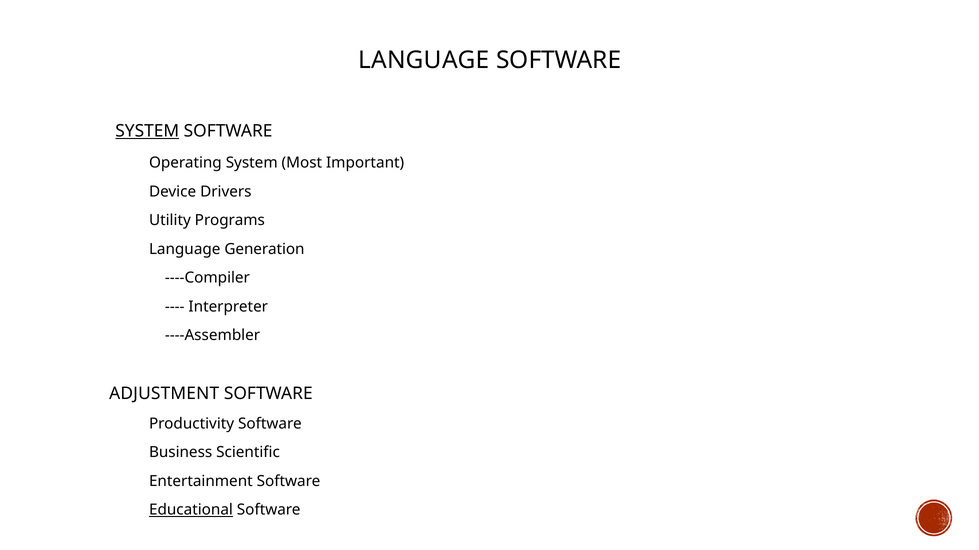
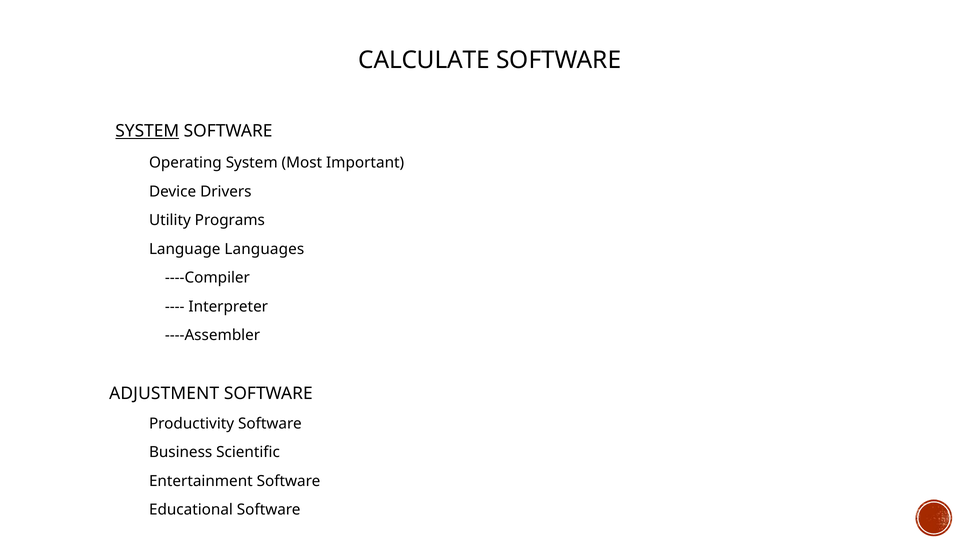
LANGUAGE at (424, 60): LANGUAGE -> CALCULATE
Generation: Generation -> Languages
Educational underline: present -> none
